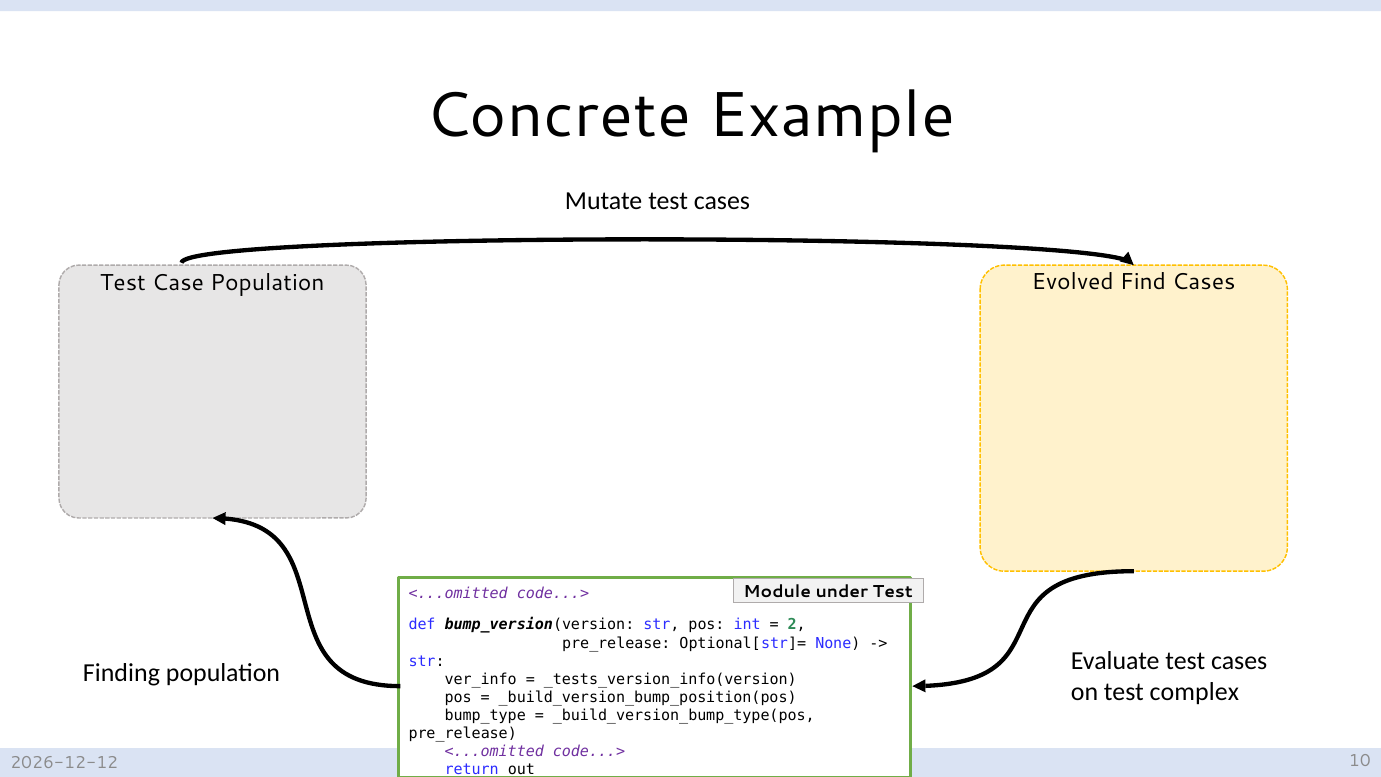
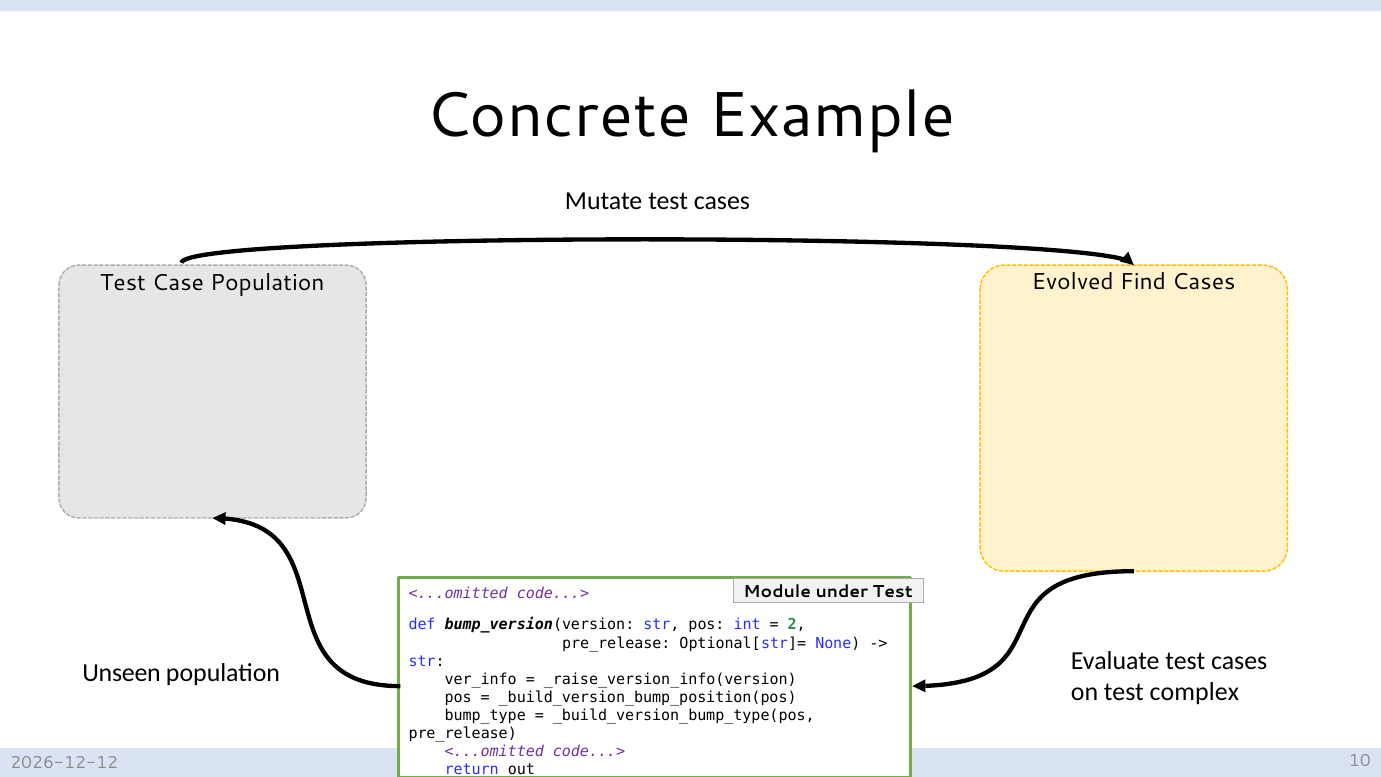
Finding: Finding -> Unseen
_tests_version_info(version: _tests_version_info(version -> _raise_version_info(version
